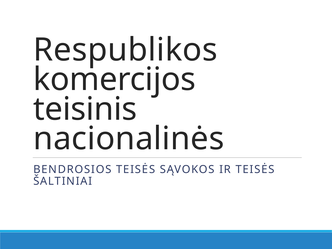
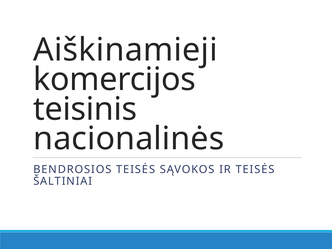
Respublikos: Respublikos -> Aiškinamieji
